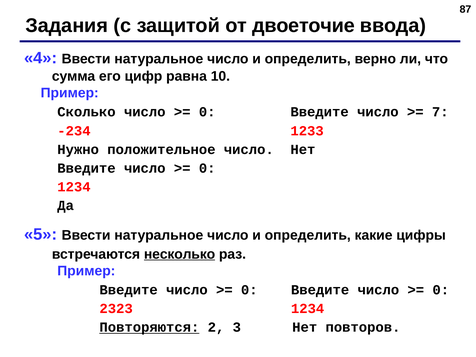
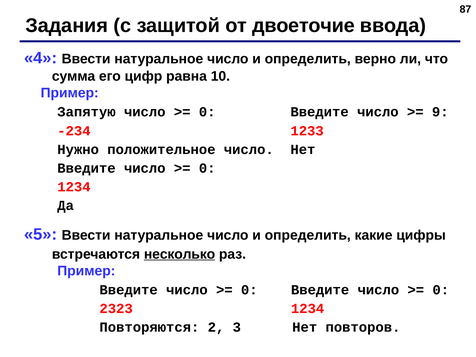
Сколько: Сколько -> Запятую
7: 7 -> 9
Повторяются underline: present -> none
